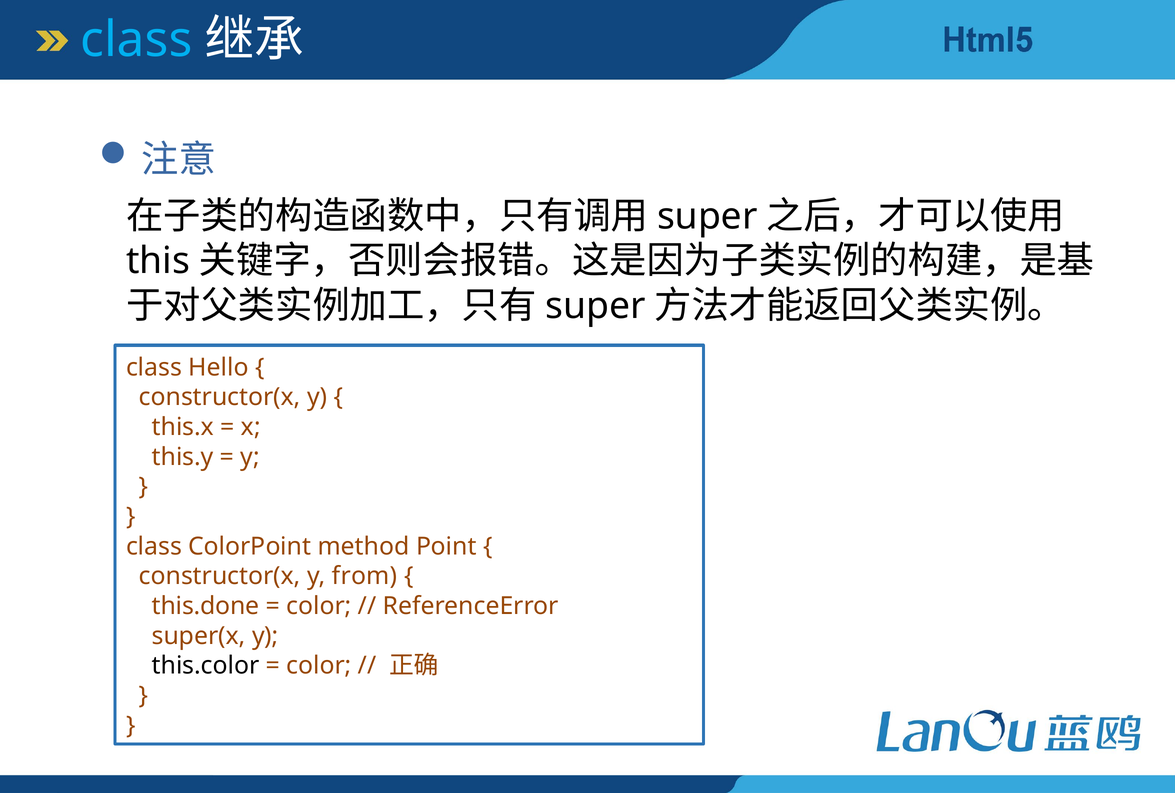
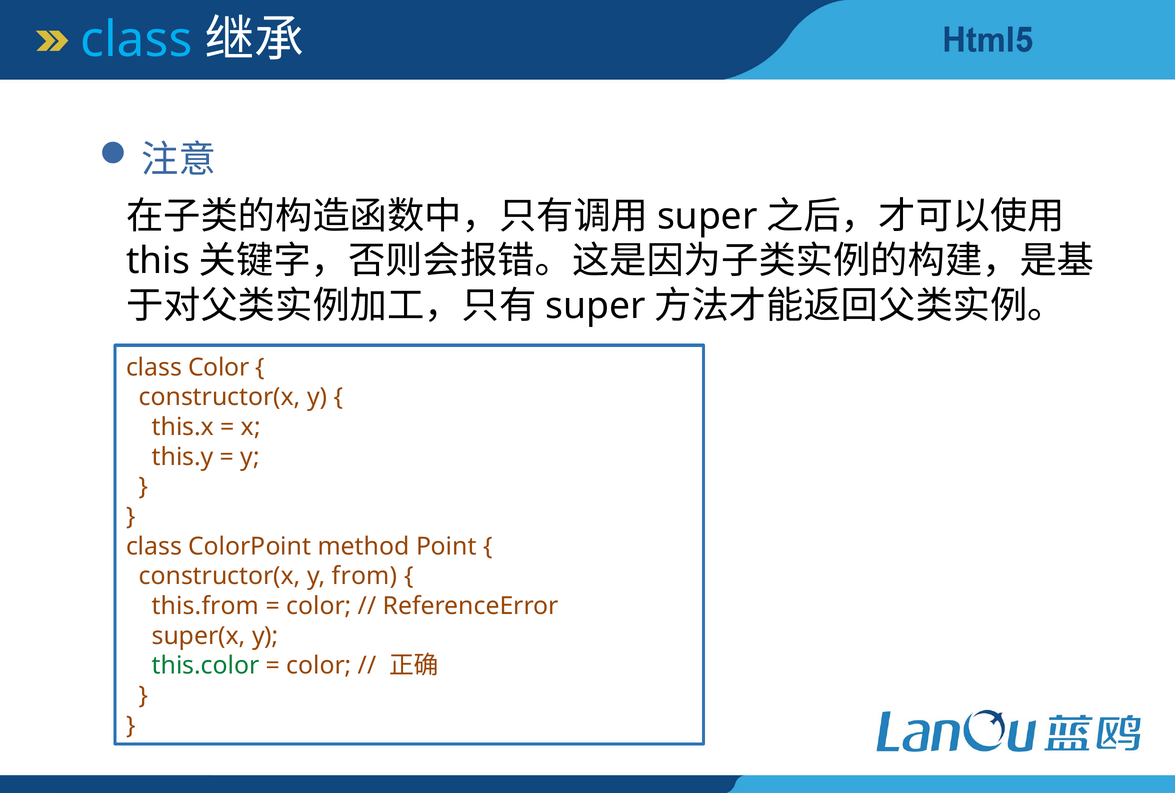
class Hello: Hello -> Color
this.done: this.done -> this.from
this.color colour: black -> green
